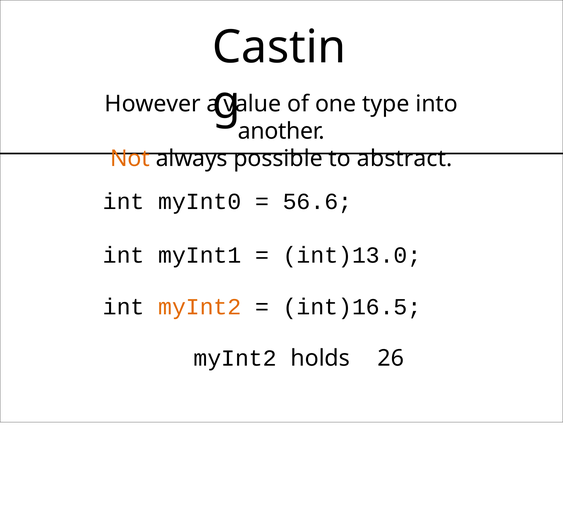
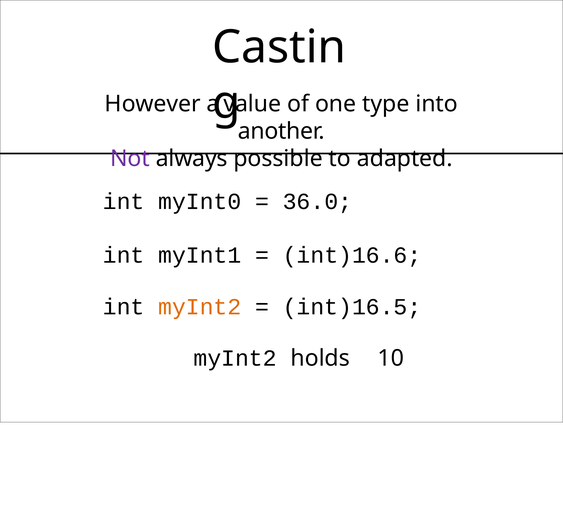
Not colour: orange -> purple
abstract: abstract -> adapted
56.6: 56.6 -> 36.0
int)13.0: int)13.0 -> int)16.6
26: 26 -> 10
